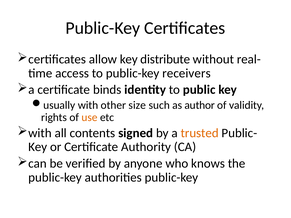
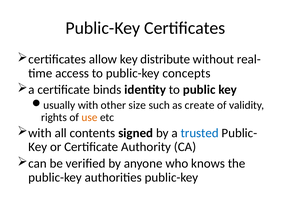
receivers: receivers -> concepts
author: author -> create
trusted colour: orange -> blue
